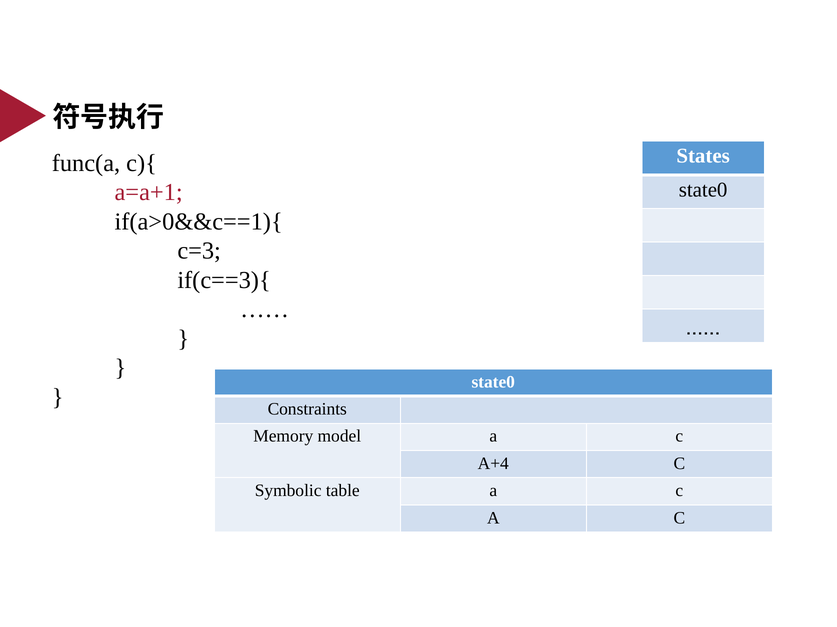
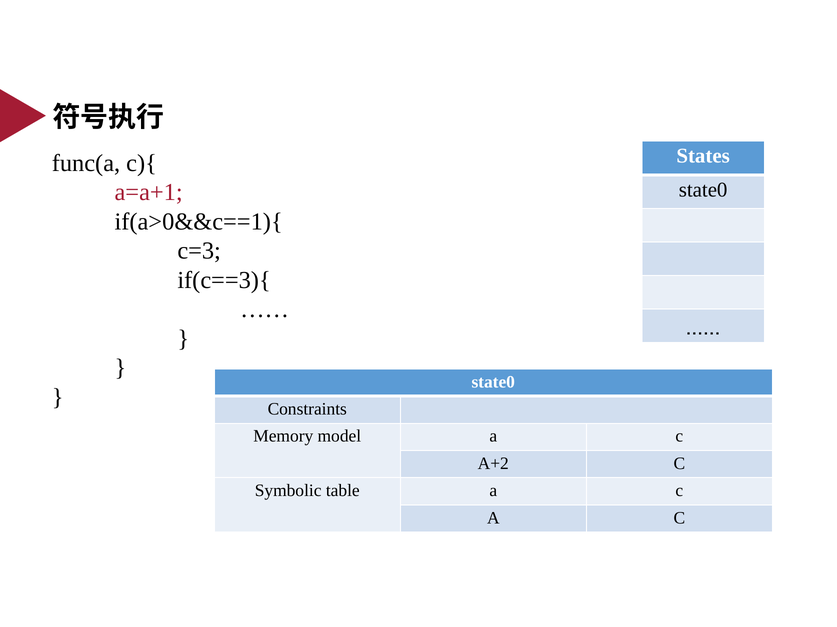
A+4: A+4 -> A+2
